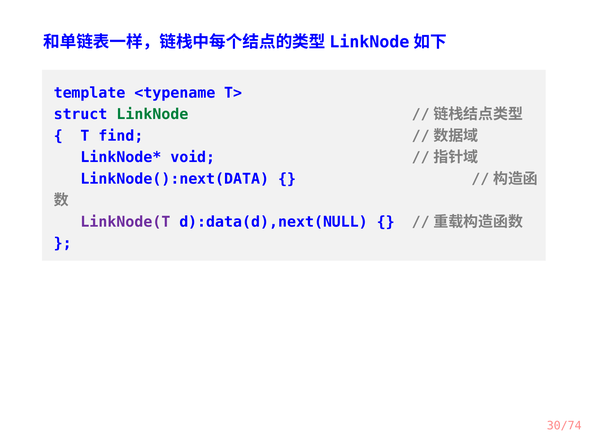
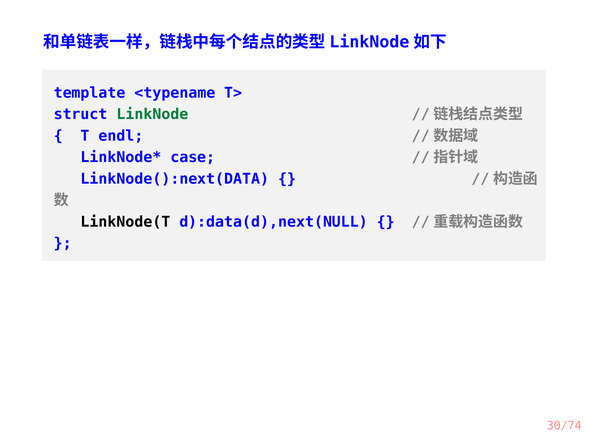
find: find -> endl
void: void -> case
LinkNode(T colour: purple -> black
